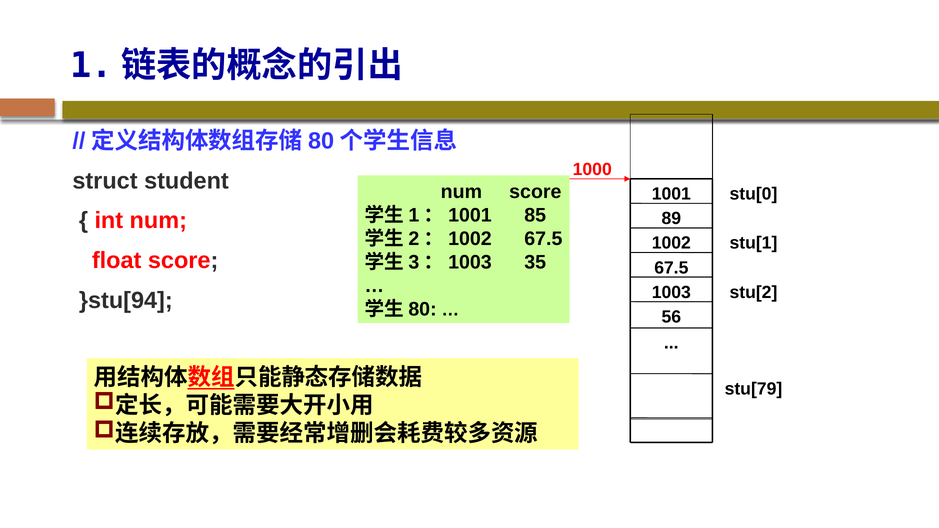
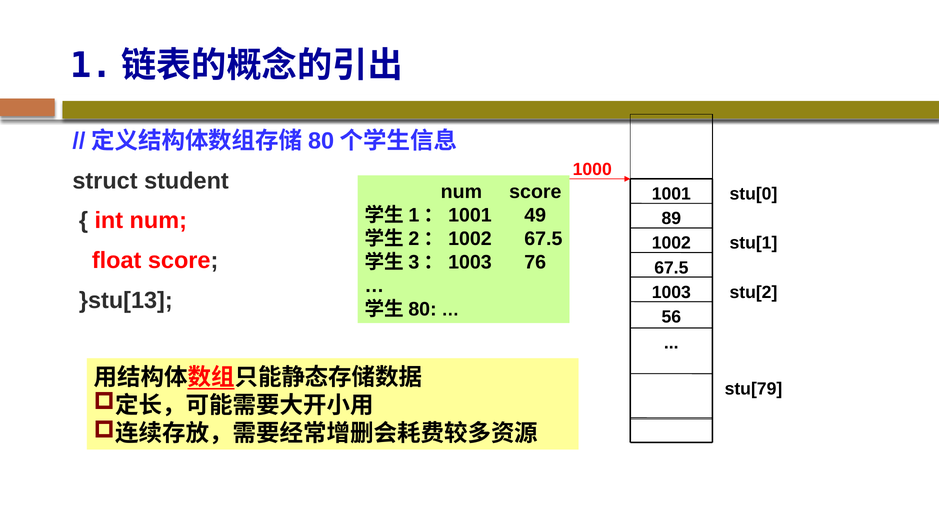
85: 85 -> 49
35: 35 -> 76
}stu[94: }stu[94 -> }stu[13
